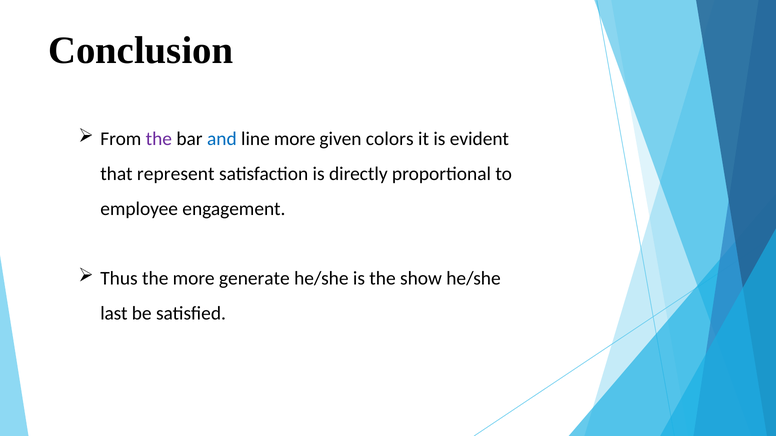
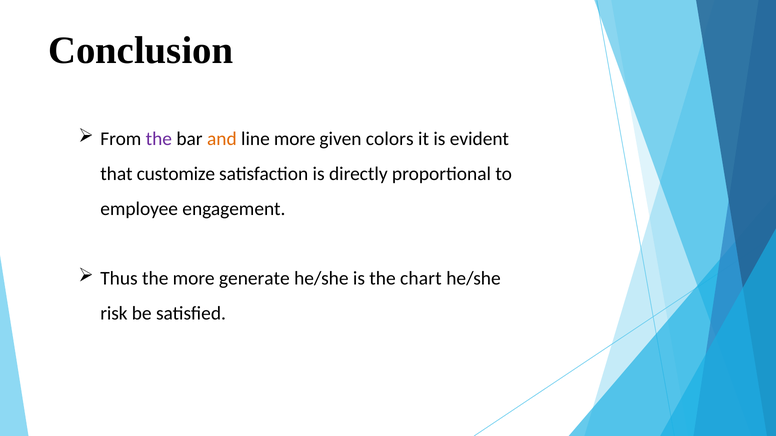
and colour: blue -> orange
represent: represent -> customize
show: show -> chart
last: last -> risk
